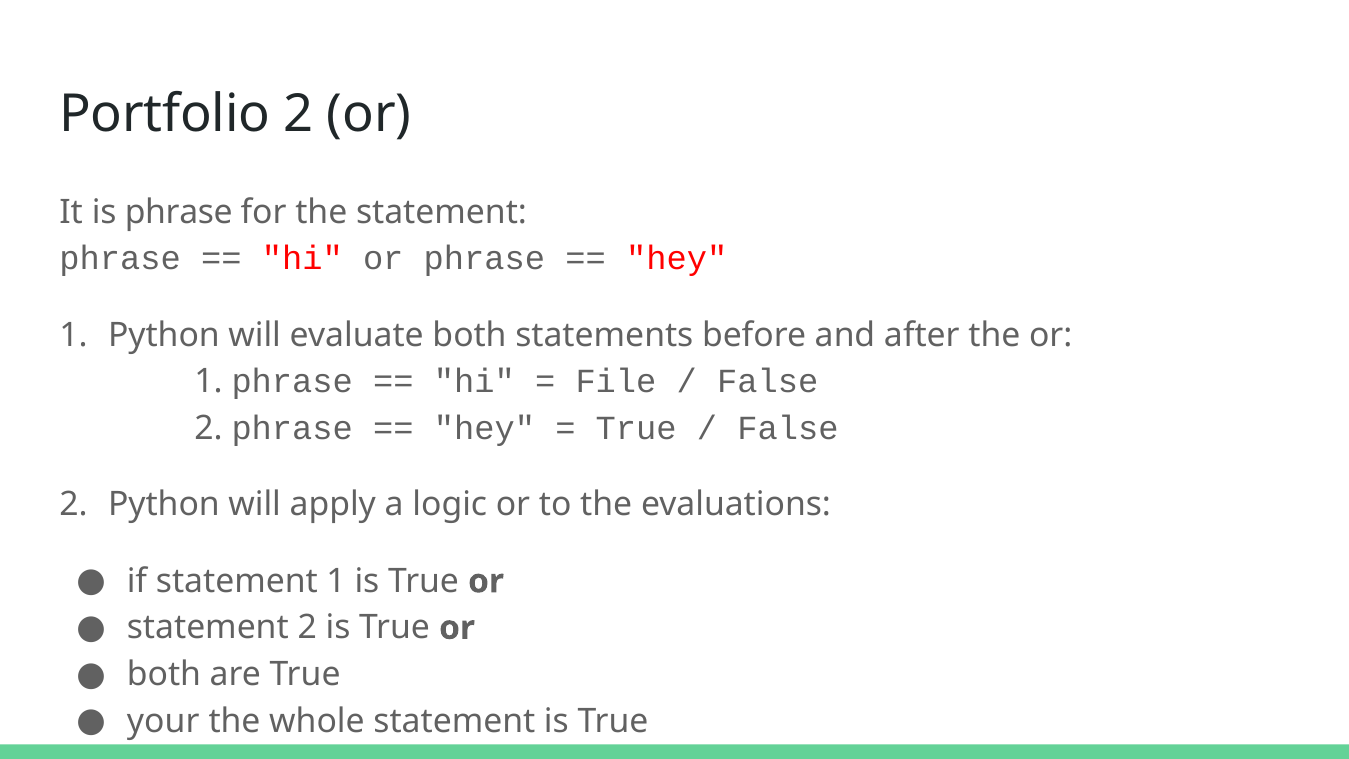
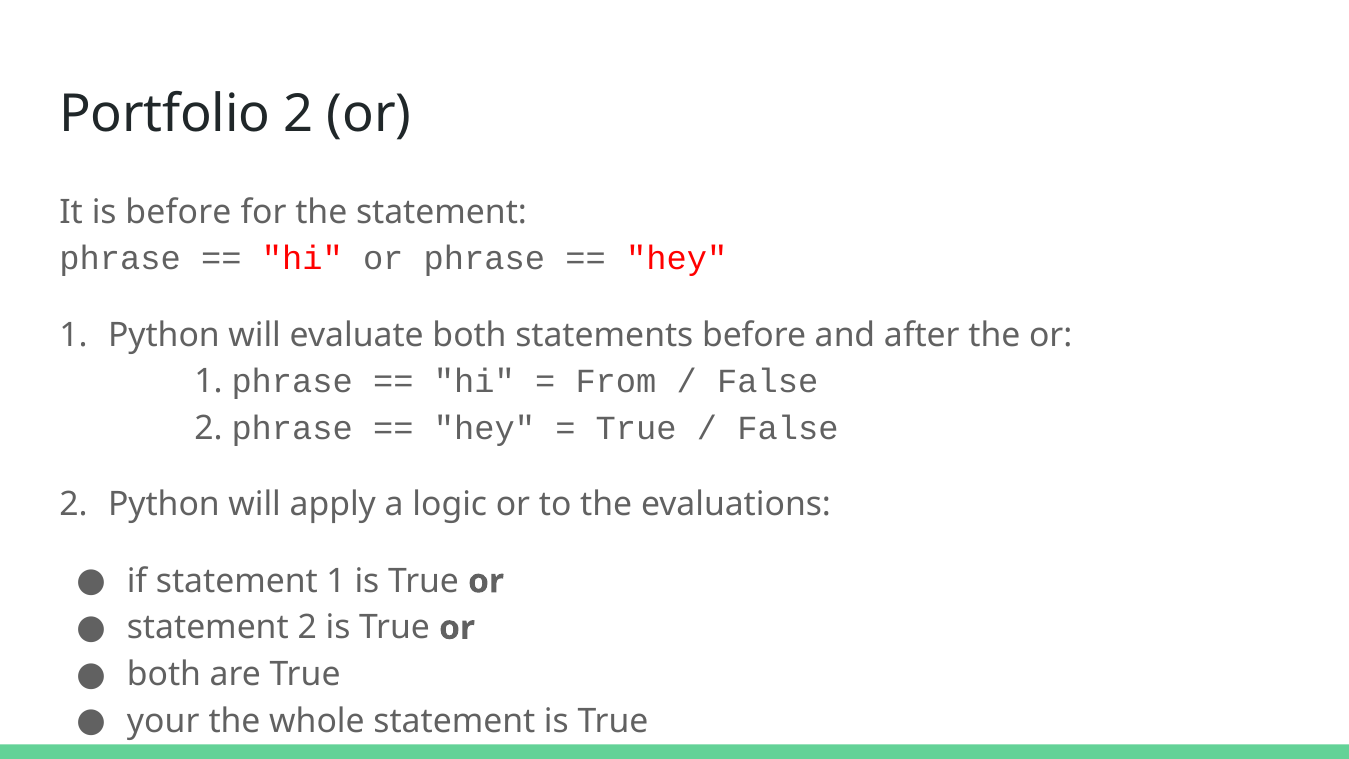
is phrase: phrase -> before
File: File -> From
